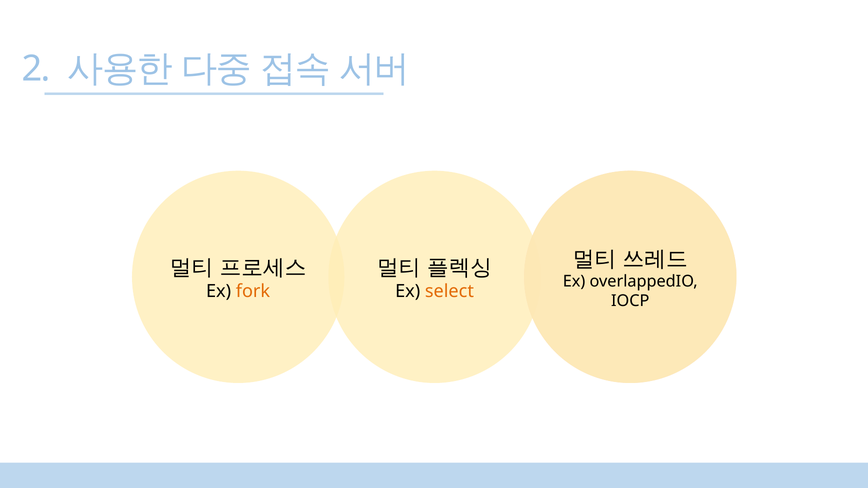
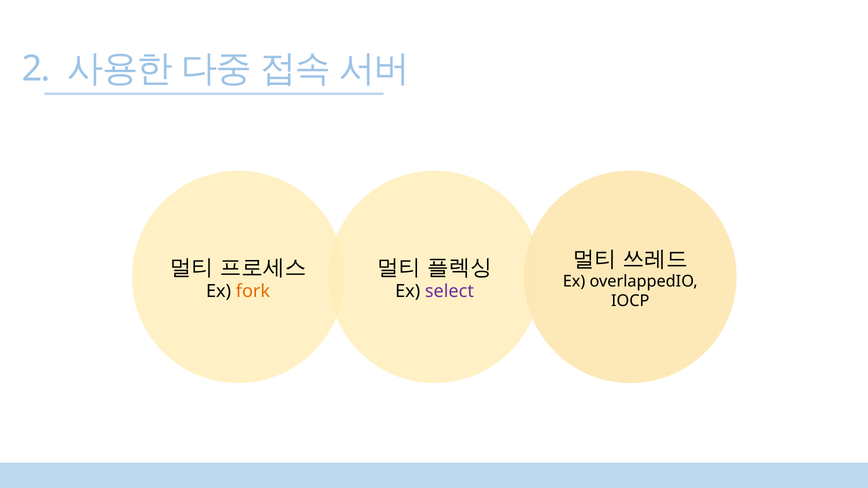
select colour: orange -> purple
